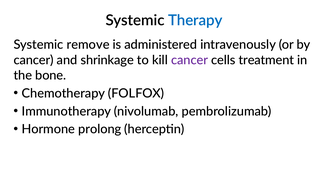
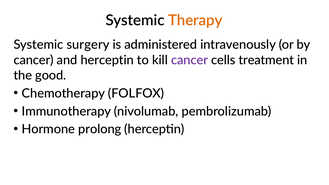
Therapy colour: blue -> orange
remove: remove -> surgery
and shrinkage: shrinkage -> herceptin
bone: bone -> good
